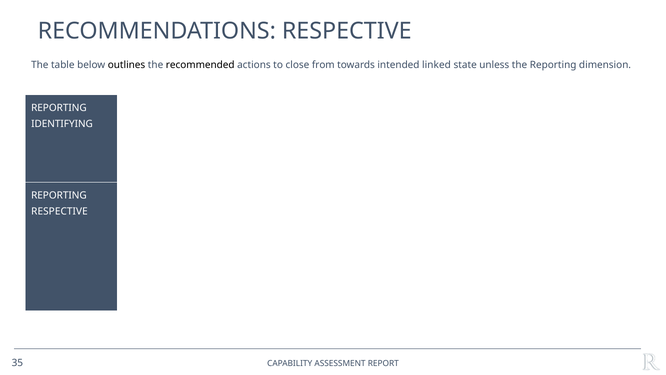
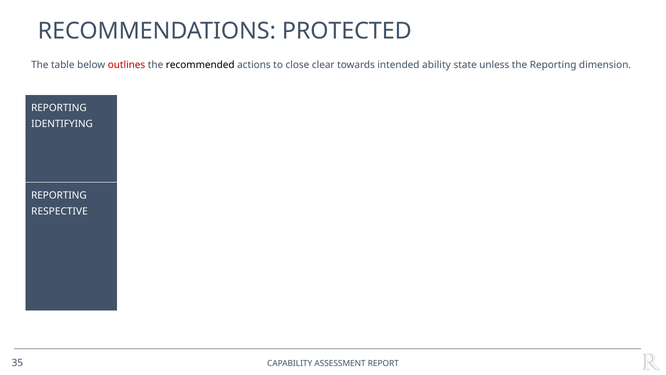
RECOMMENDATIONS RESPECTIVE: RESPECTIVE -> PROTECTED
outlines colour: black -> red
from: from -> clear
linked: linked -> ability
